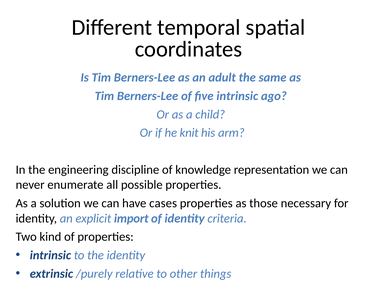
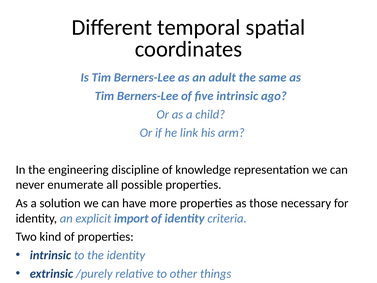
knit: knit -> link
cases: cases -> more
